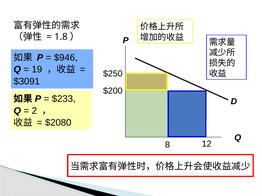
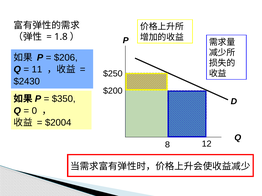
$946: $946 -> $206
19: 19 -> 11
$3091: $3091 -> $2430
$233: $233 -> $350
2: 2 -> 0
$2080: $2080 -> $2004
